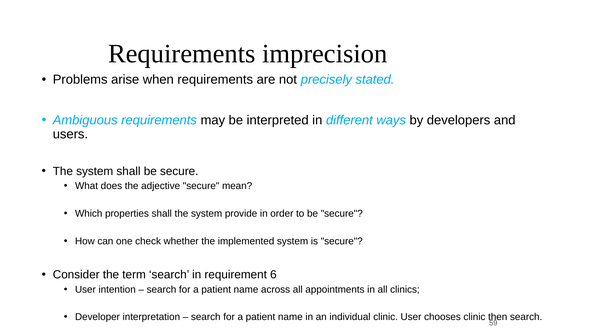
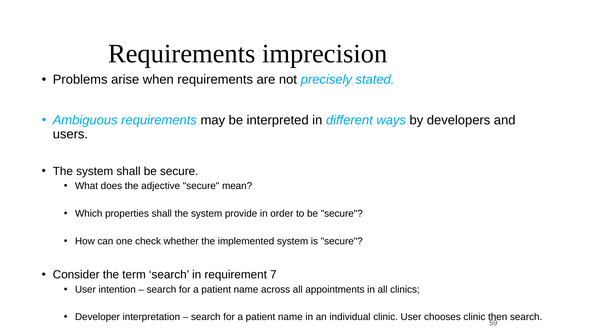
6: 6 -> 7
